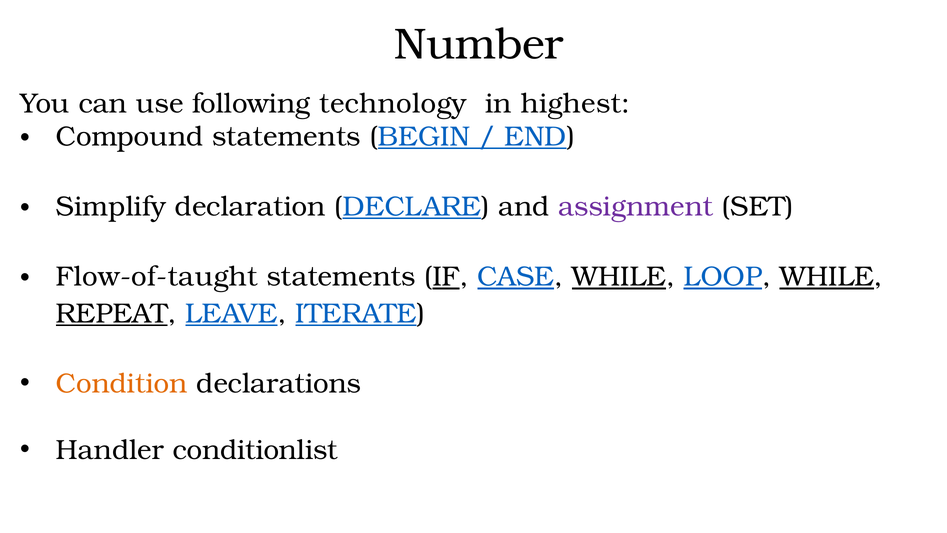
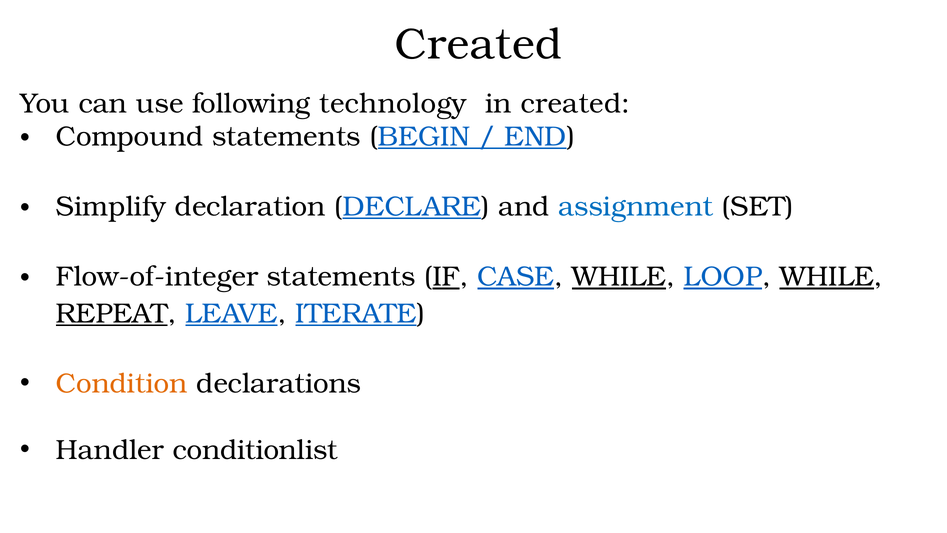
Number at (479, 44): Number -> Created
in highest: highest -> created
assignment colour: purple -> blue
Flow-of-taught: Flow-of-taught -> Flow-of-integer
